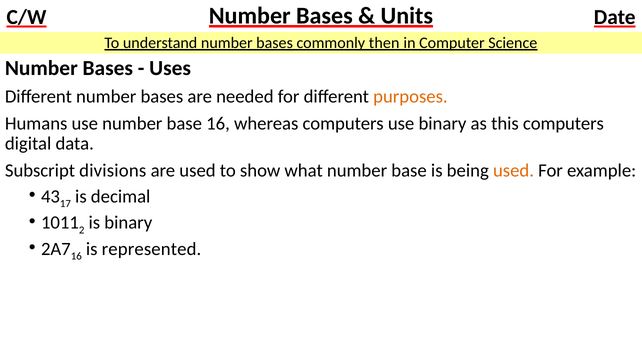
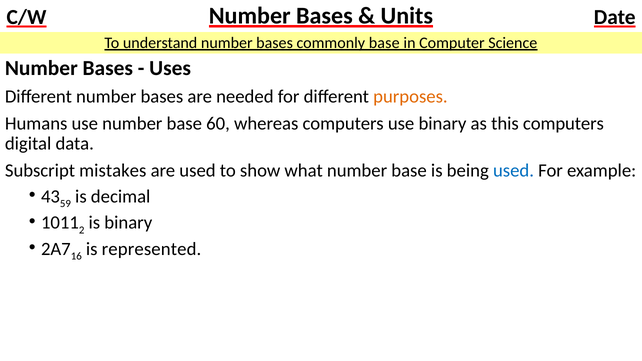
commonly then: then -> base
base 16: 16 -> 60
divisions: divisions -> mistakes
used at (513, 171) colour: orange -> blue
17: 17 -> 59
